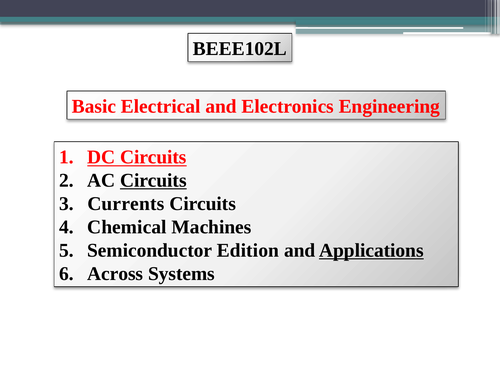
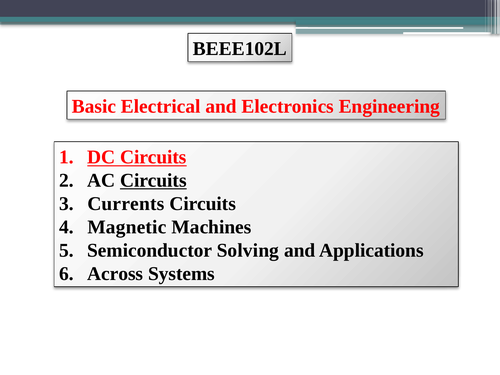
Chemical: Chemical -> Magnetic
Edition: Edition -> Solving
Applications underline: present -> none
